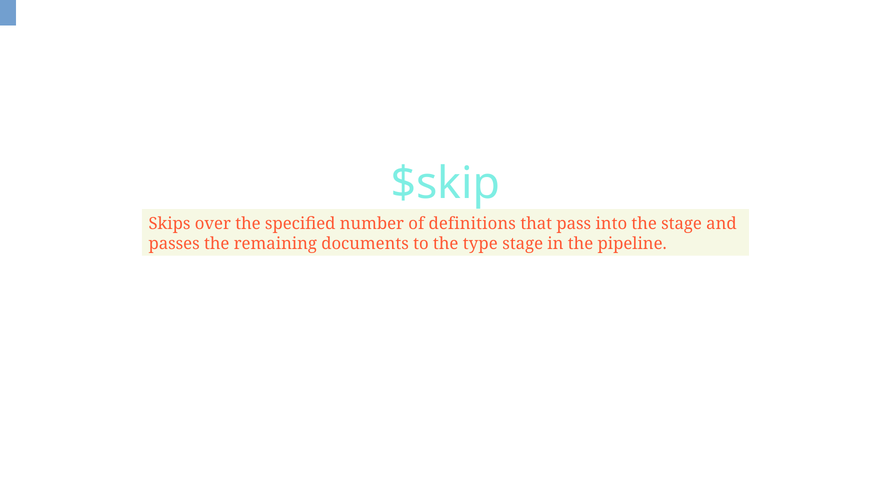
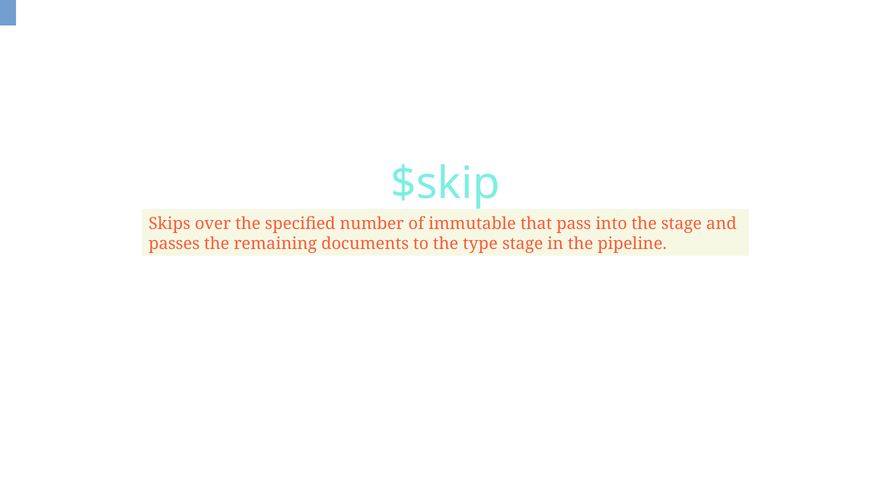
definitions: definitions -> immutable
